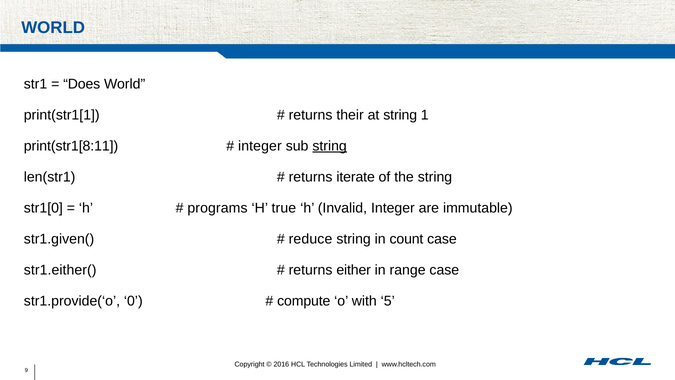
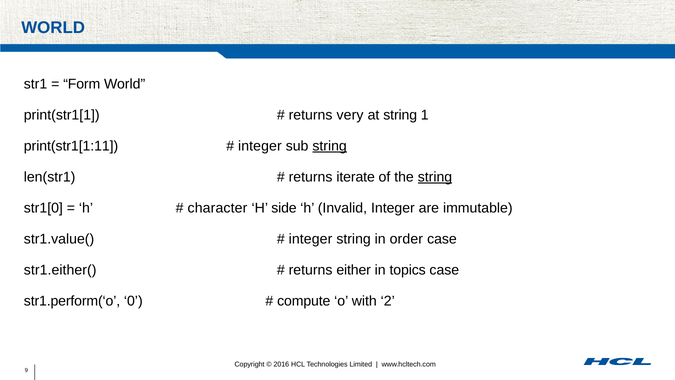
Does: Does -> Form
their: their -> very
print(str1[8:11: print(str1[8:11 -> print(str1[1:11
string at (435, 177) underline: none -> present
programs: programs -> character
true: true -> side
str1.given(: str1.given( -> str1.value(
reduce at (311, 239): reduce -> integer
count: count -> order
range: range -> topics
str1.provide(‘o: str1.provide(‘o -> str1.perform(‘o
5: 5 -> 2
